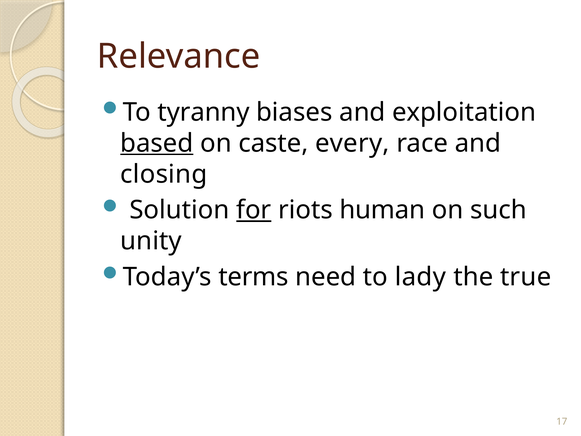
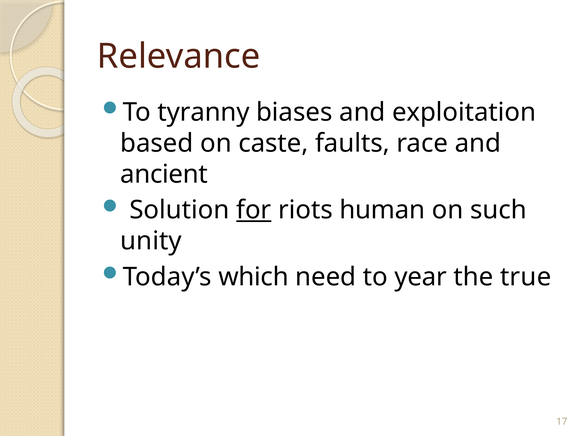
based underline: present -> none
every: every -> faults
closing: closing -> ancient
terms: terms -> which
lady: lady -> year
